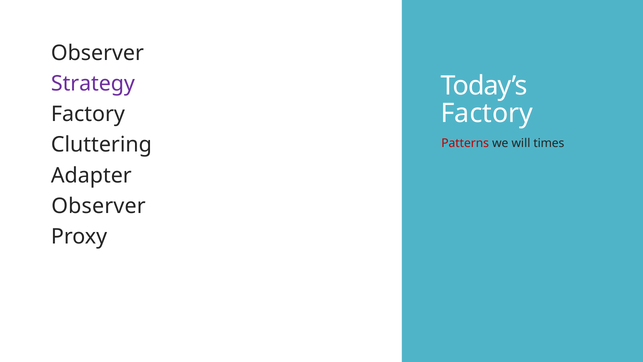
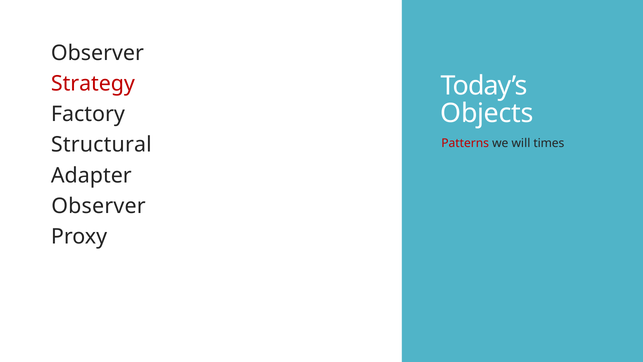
Strategy colour: purple -> red
Factory at (487, 113): Factory -> Objects
Cluttering: Cluttering -> Structural
